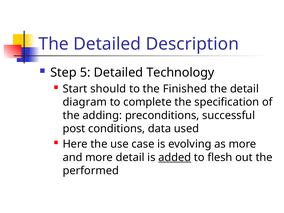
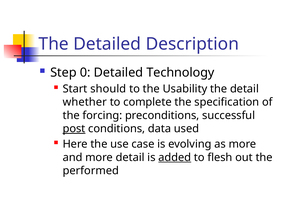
5: 5 -> 0
Finished: Finished -> Usability
diagram: diagram -> whether
adding: adding -> forcing
post underline: none -> present
